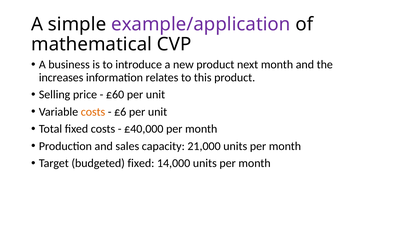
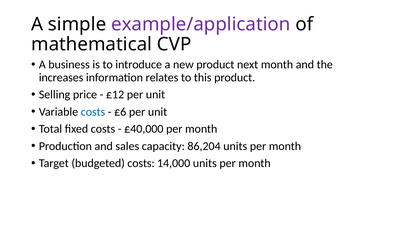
£60: £60 -> £12
costs at (93, 112) colour: orange -> blue
21,000: 21,000 -> 86,204
budgeted fixed: fixed -> costs
